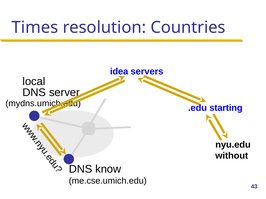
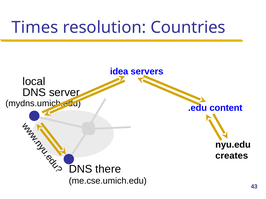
starting: starting -> content
without: without -> creates
know: know -> there
